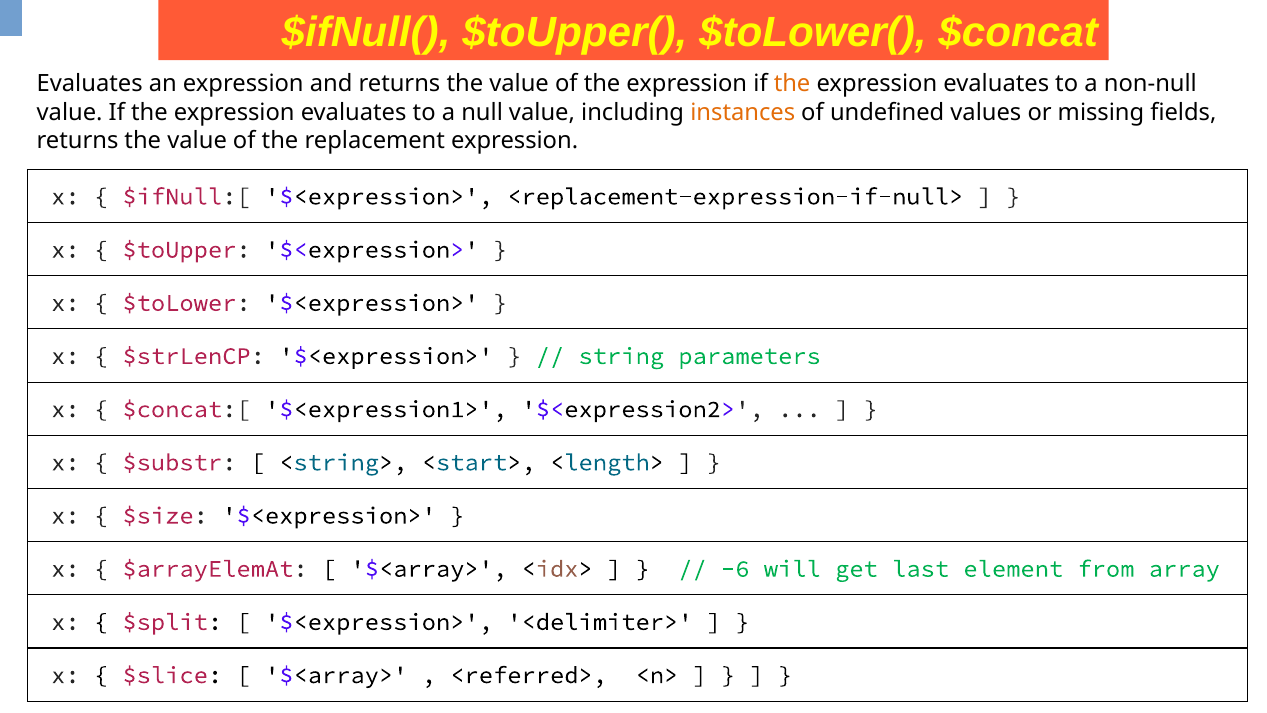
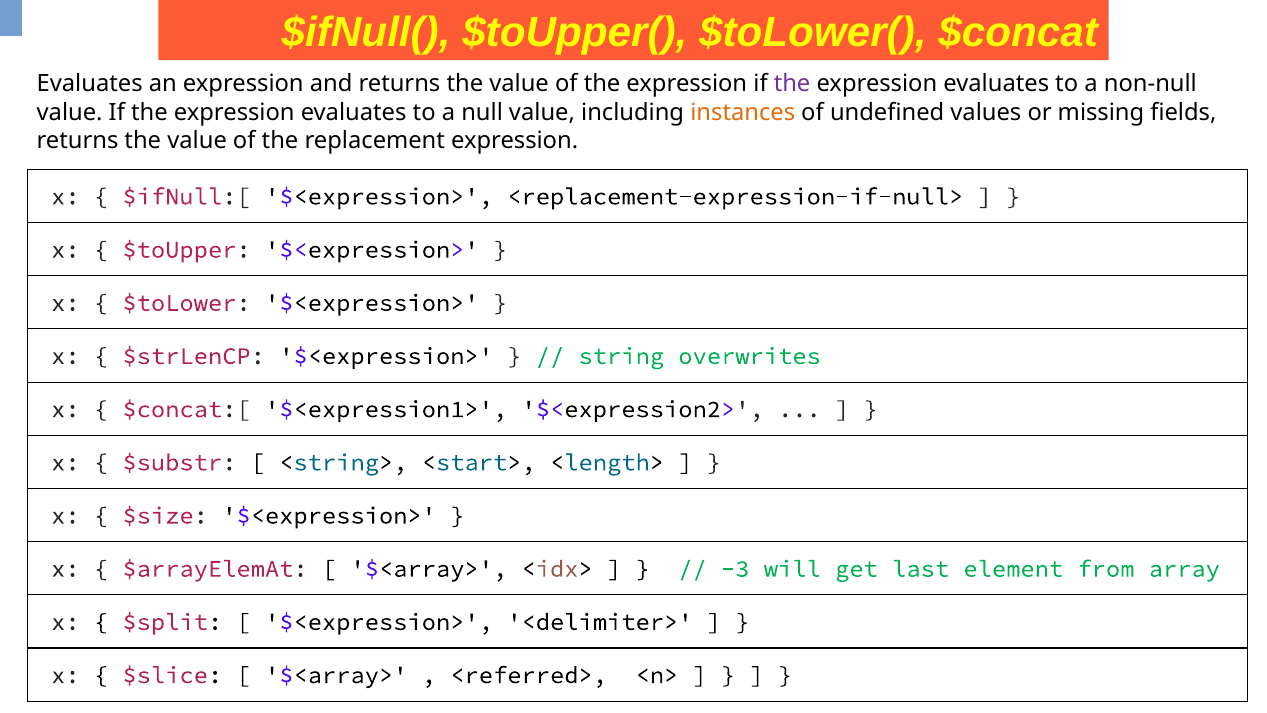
the at (792, 84) colour: orange -> purple
parameters: parameters -> overwrites
-6: -6 -> -3
